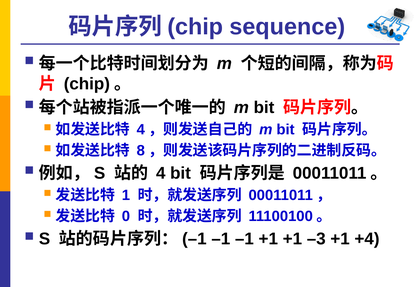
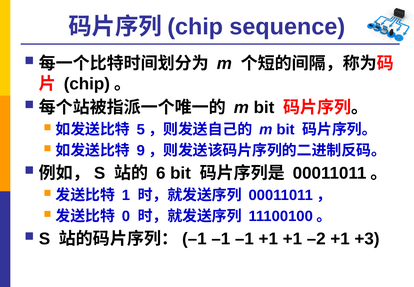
4 at (141, 129): 4 -> 5
8: 8 -> 9
4 at (161, 173): 4 -> 6
–3: –3 -> –2
+4: +4 -> +3
